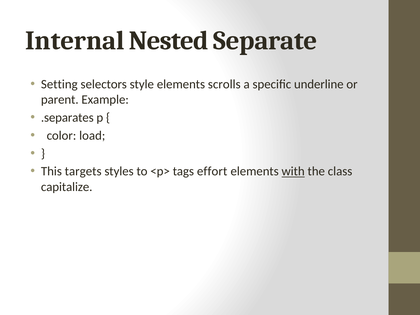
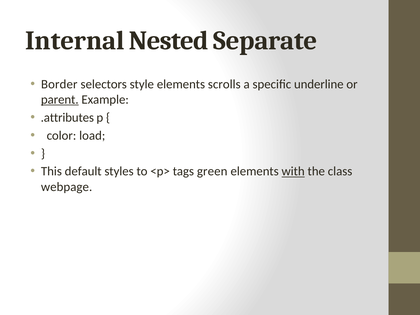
Setting: Setting -> Border
parent underline: none -> present
.separates: .separates -> .attributes
targets: targets -> default
effort: effort -> green
capitalize: capitalize -> webpage
